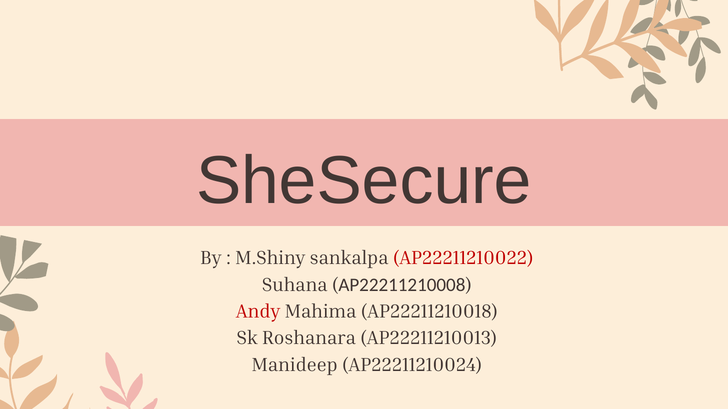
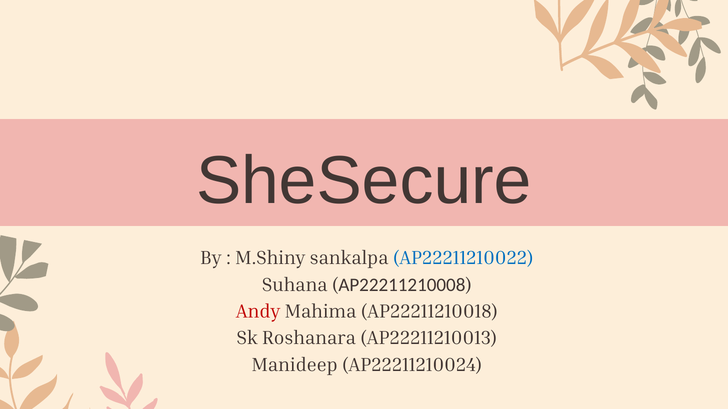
AP22211210022 colour: red -> blue
